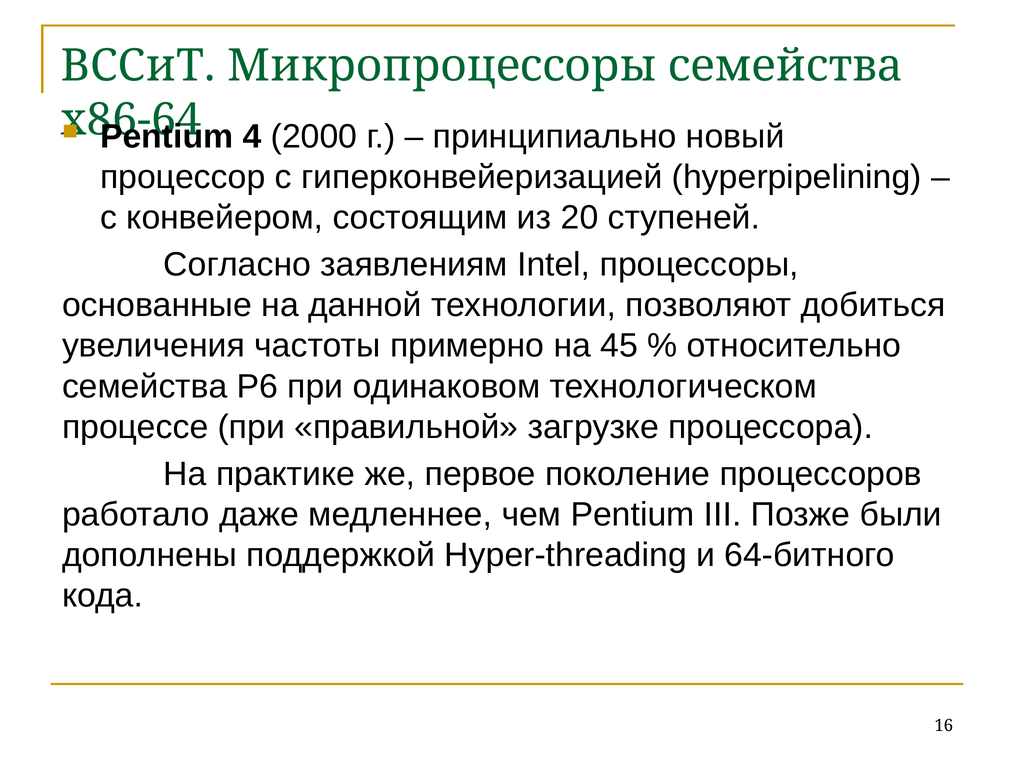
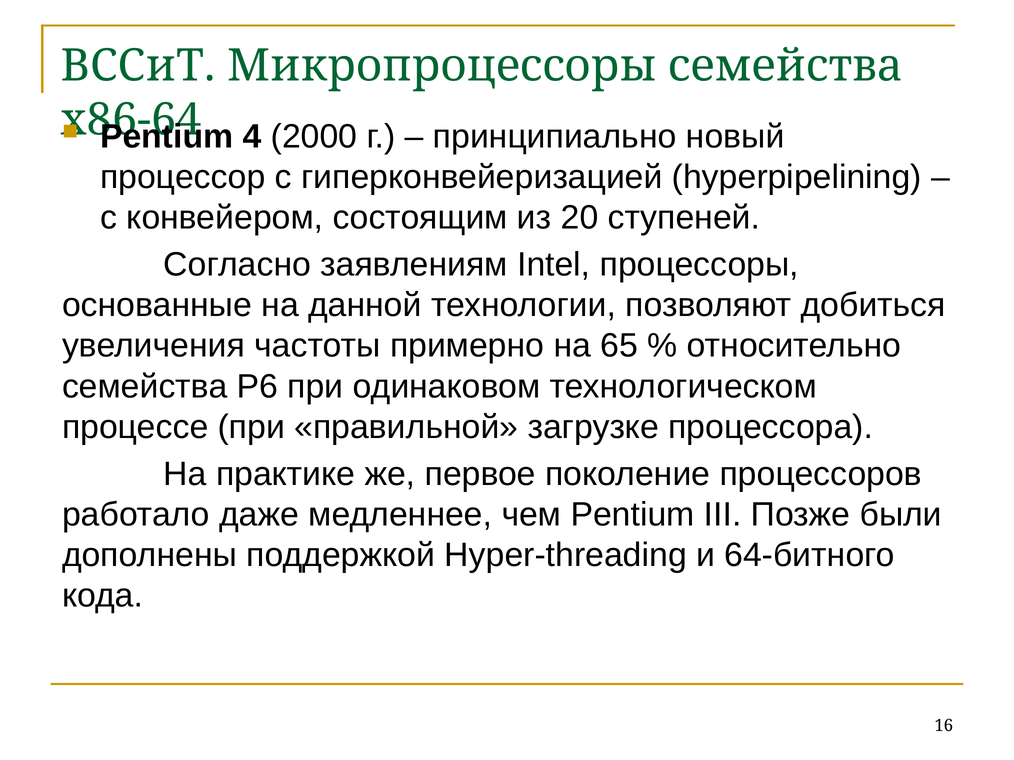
45: 45 -> 65
